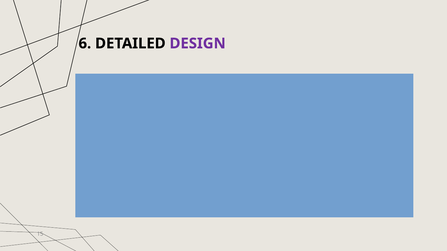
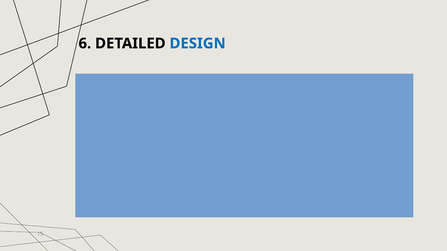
DESIGN colour: purple -> blue
